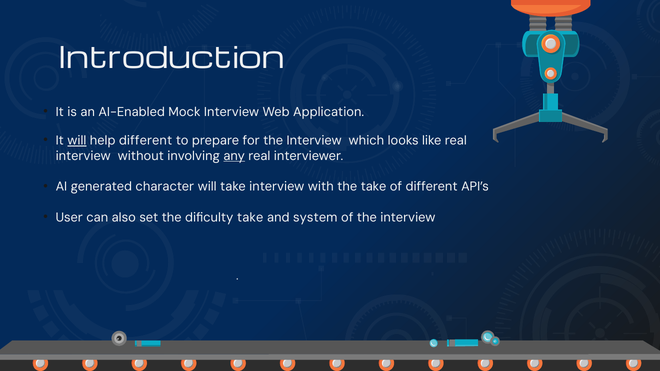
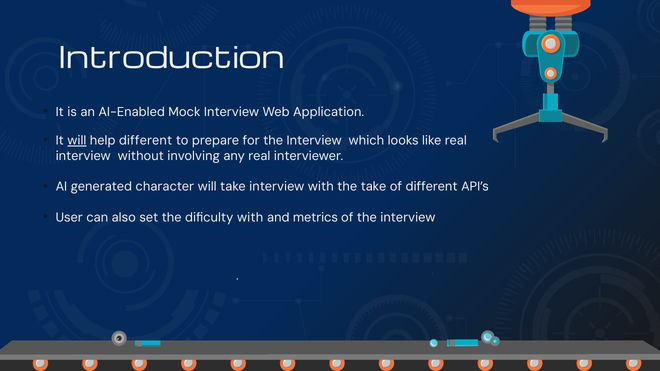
any underline: present -> none
dificulty take: take -> with
system: system -> metrics
